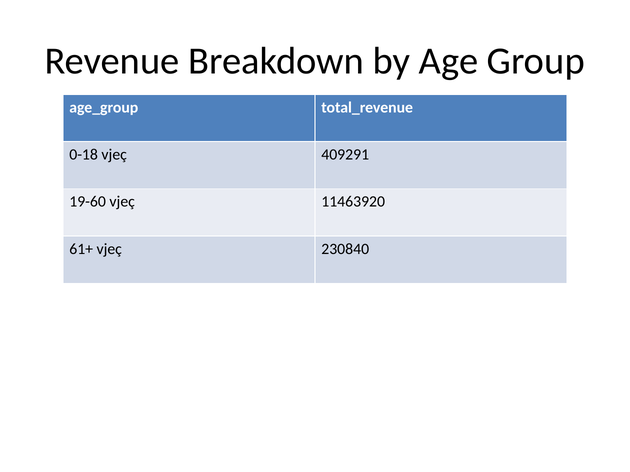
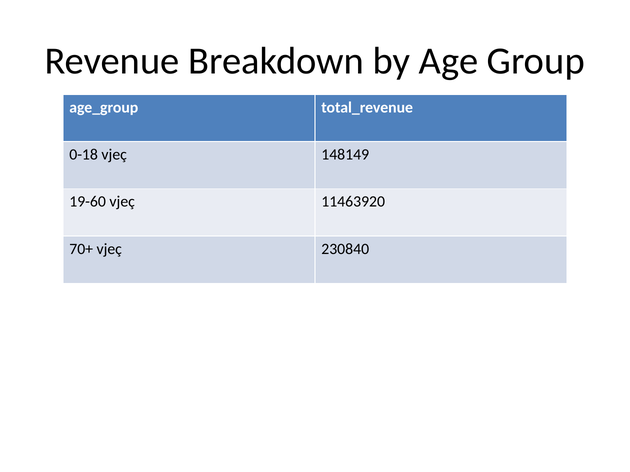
409291: 409291 -> 148149
61+: 61+ -> 70+
